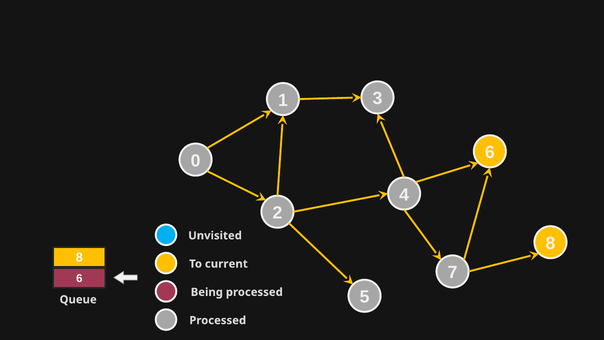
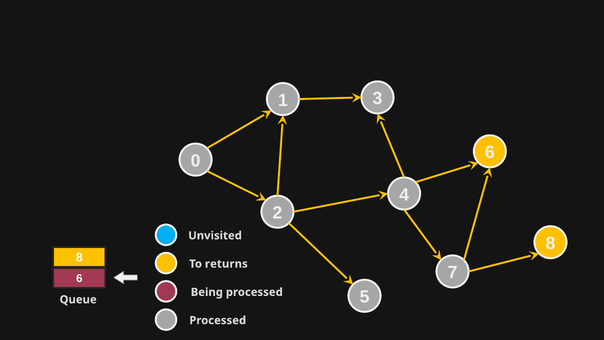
current: current -> returns
